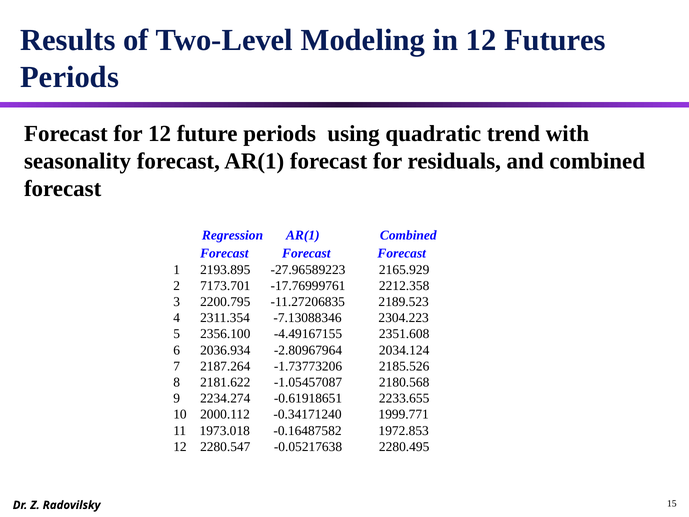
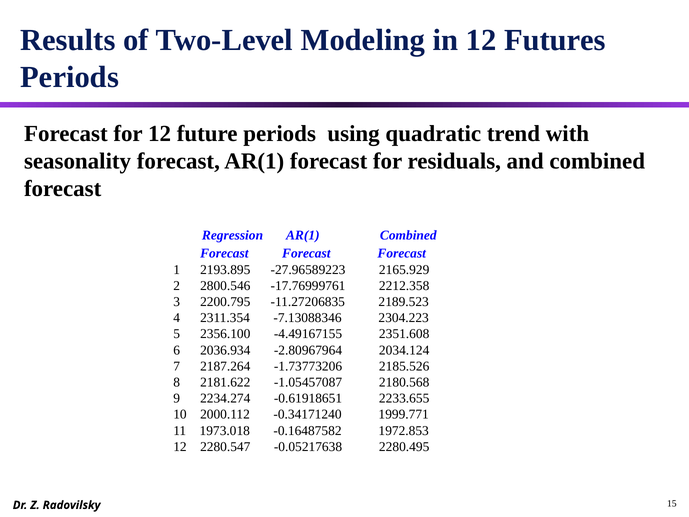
7173.701: 7173.701 -> 2800.546
